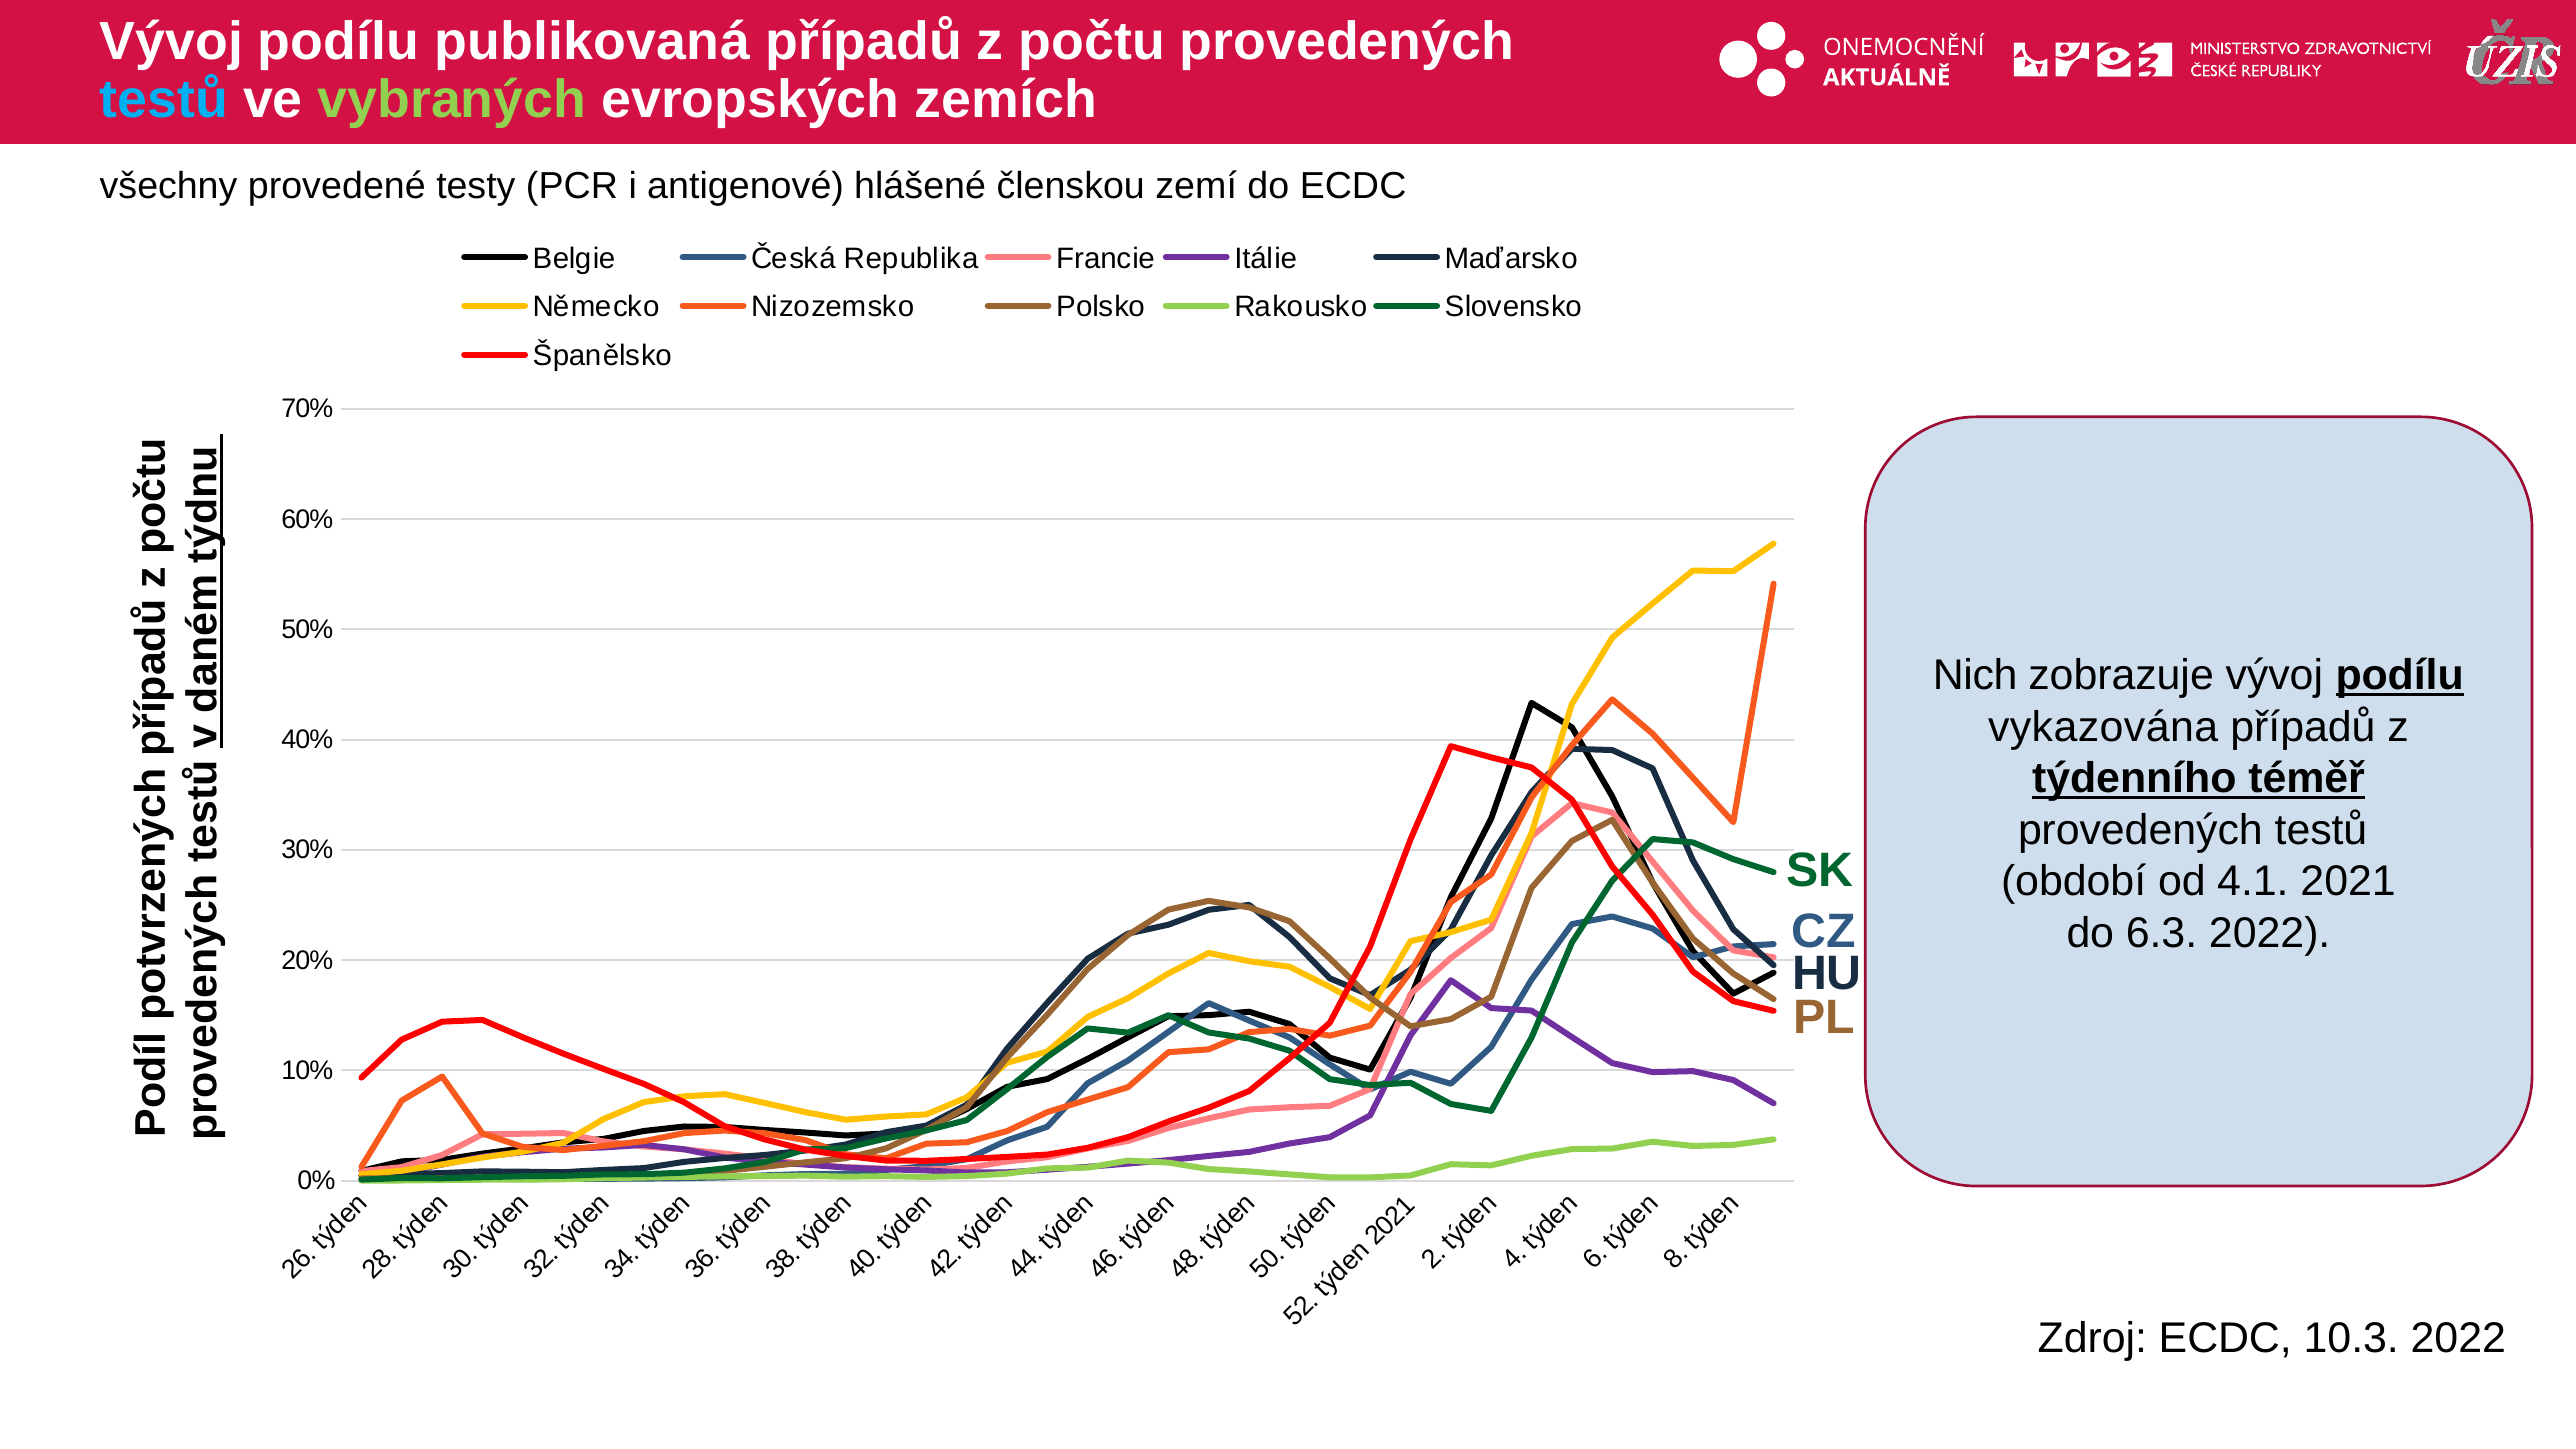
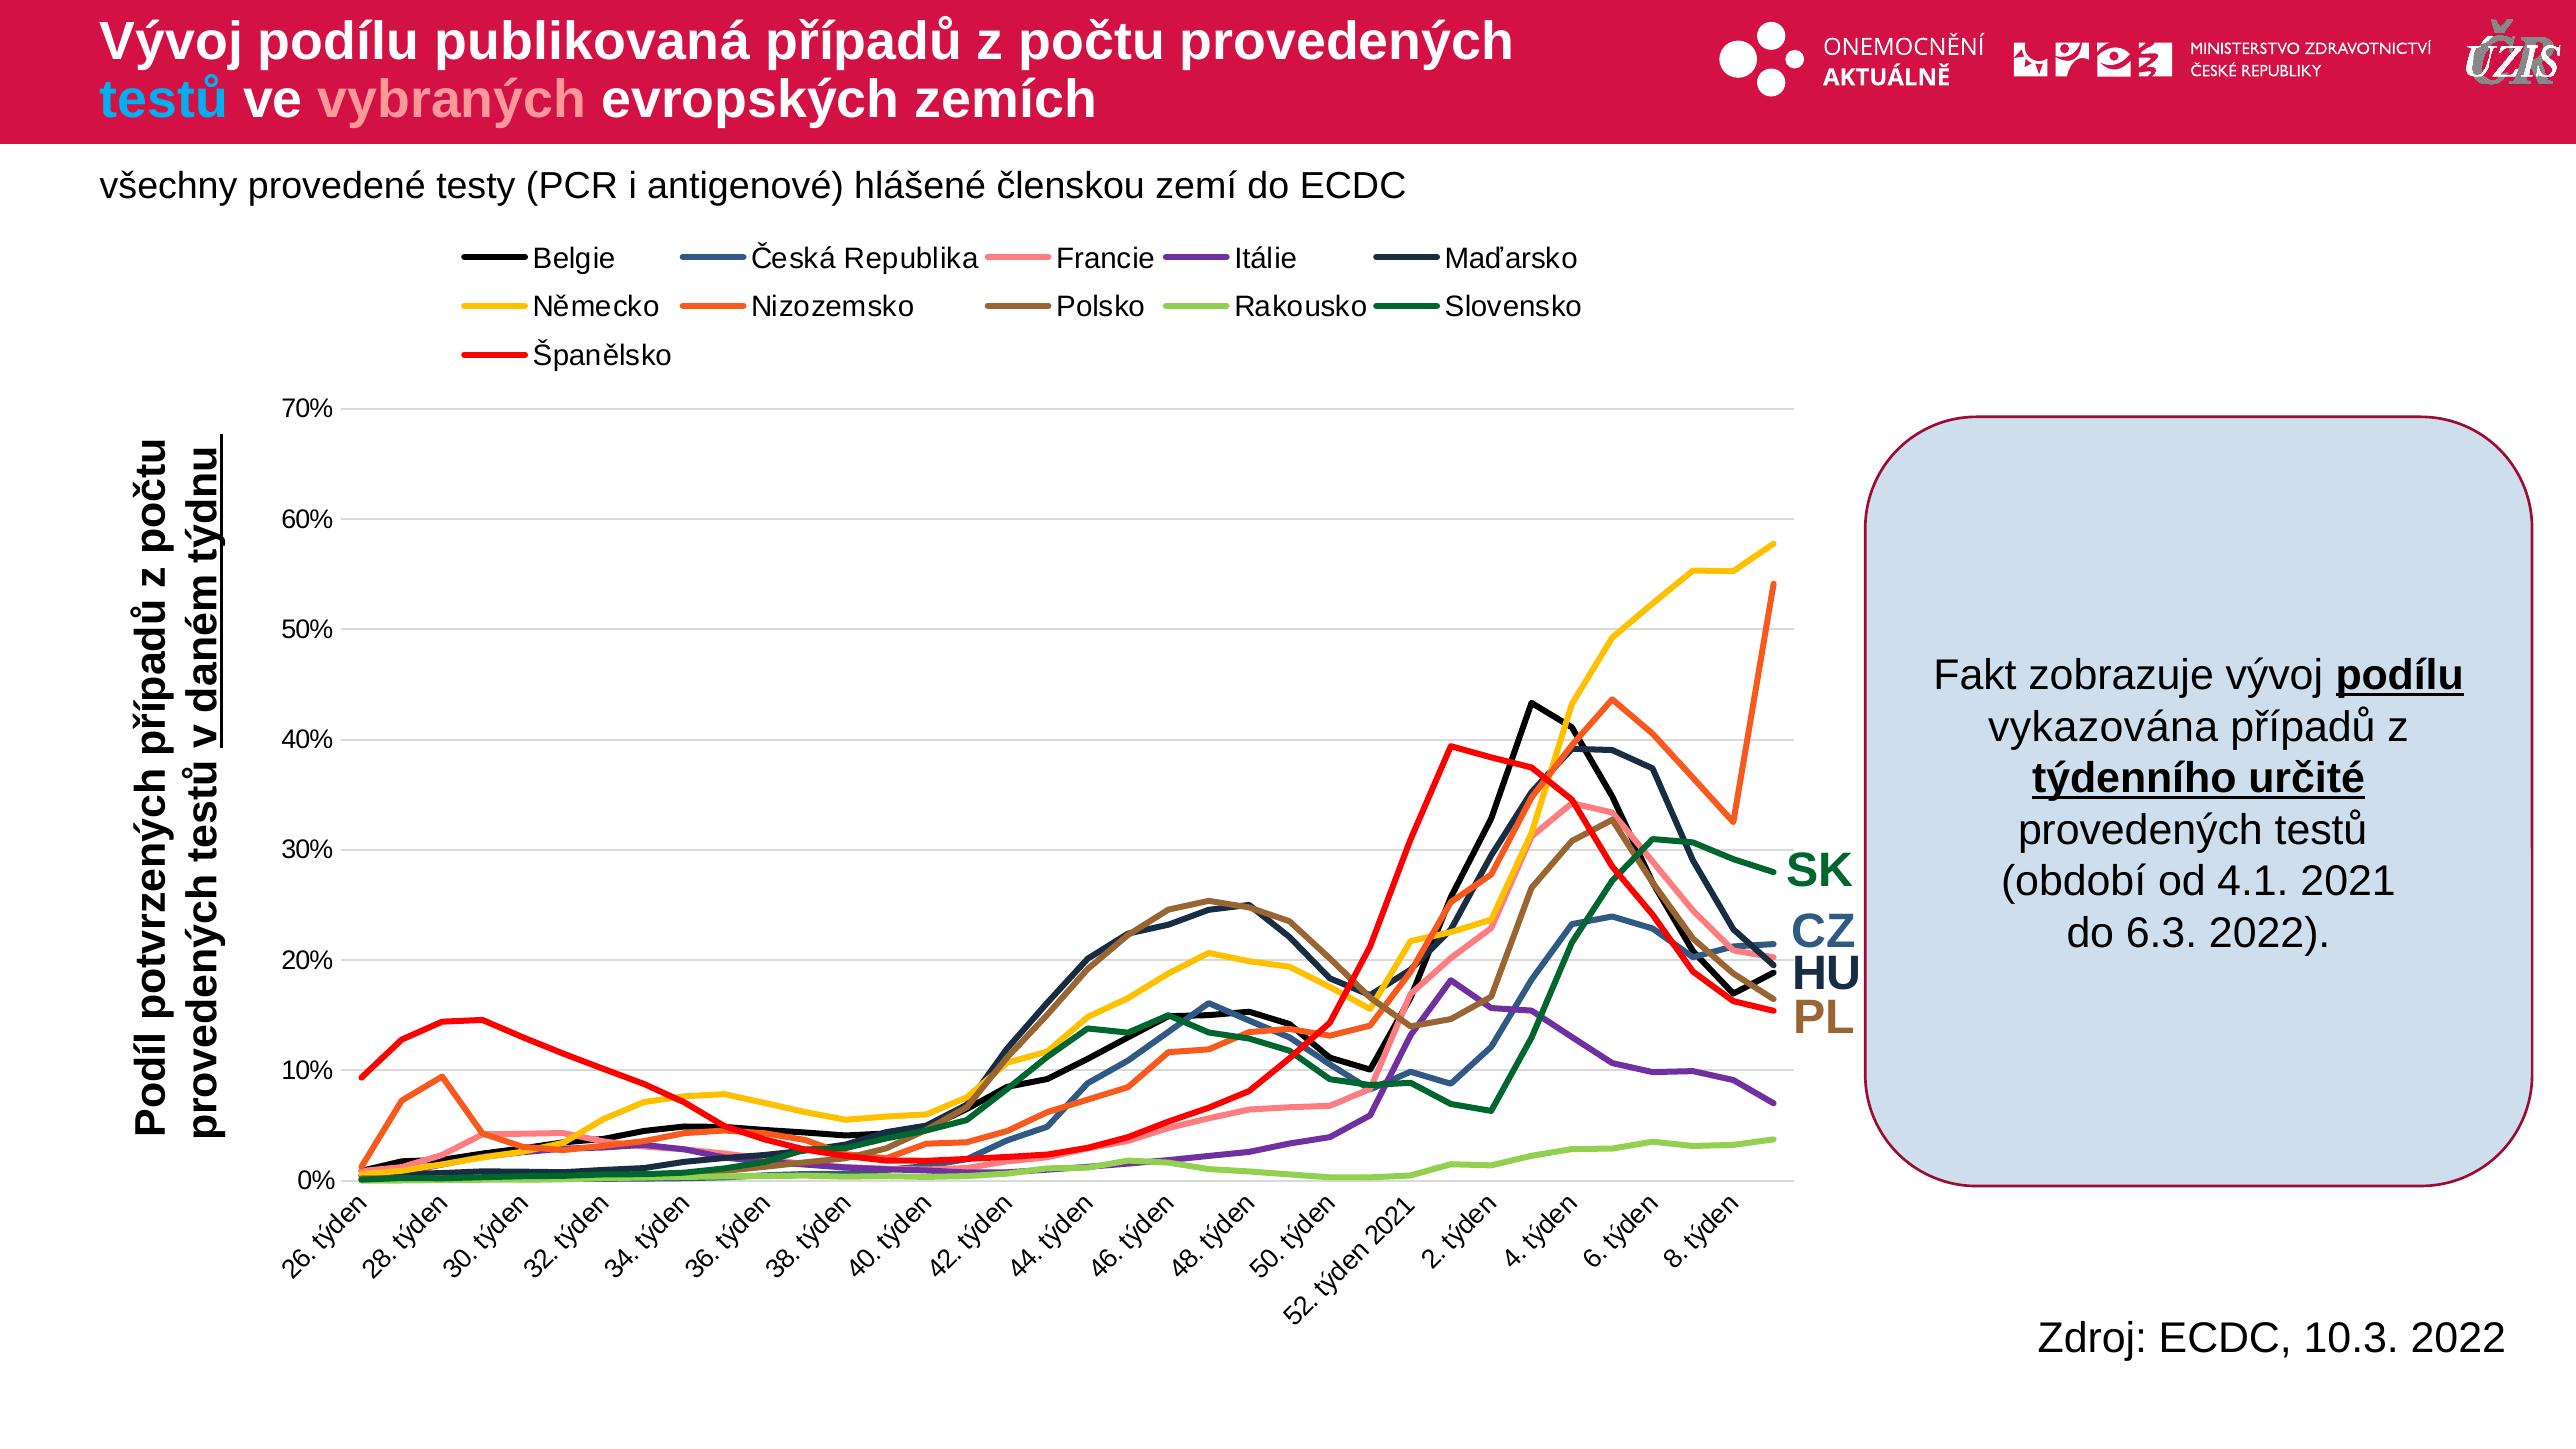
vybraných colour: light green -> pink
Nich: Nich -> Fakt
téměř: téměř -> určité
